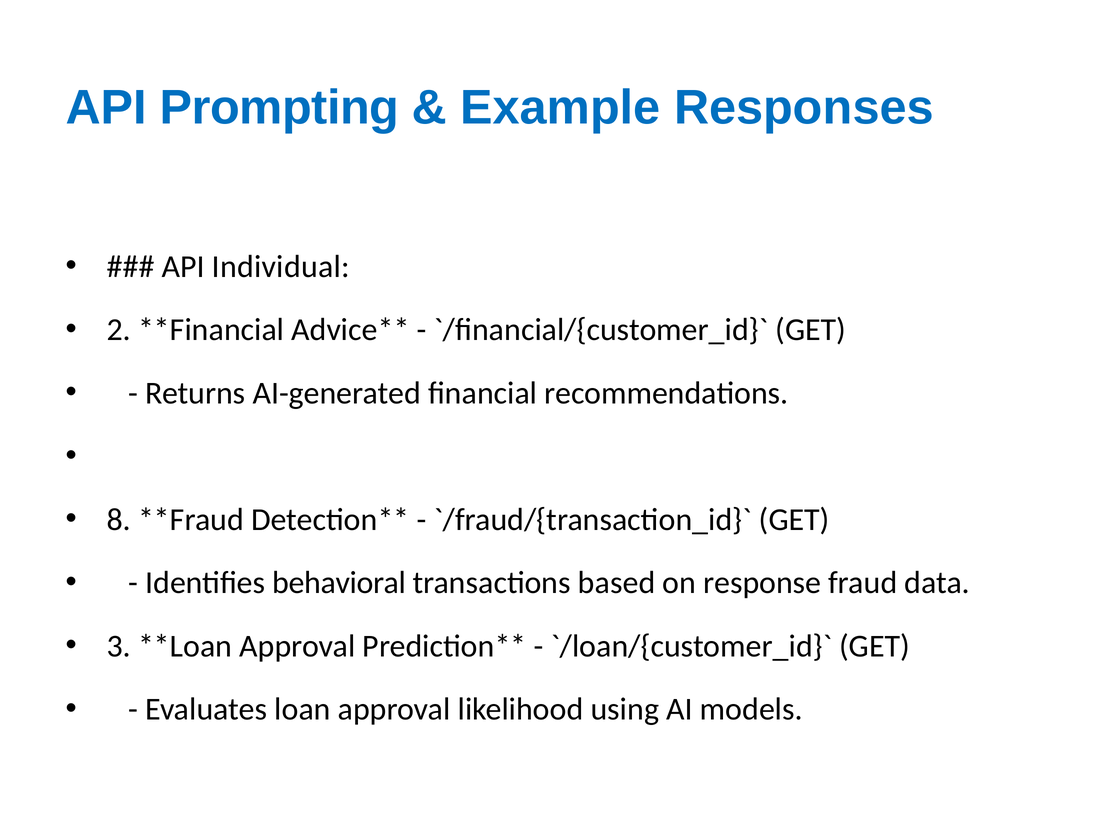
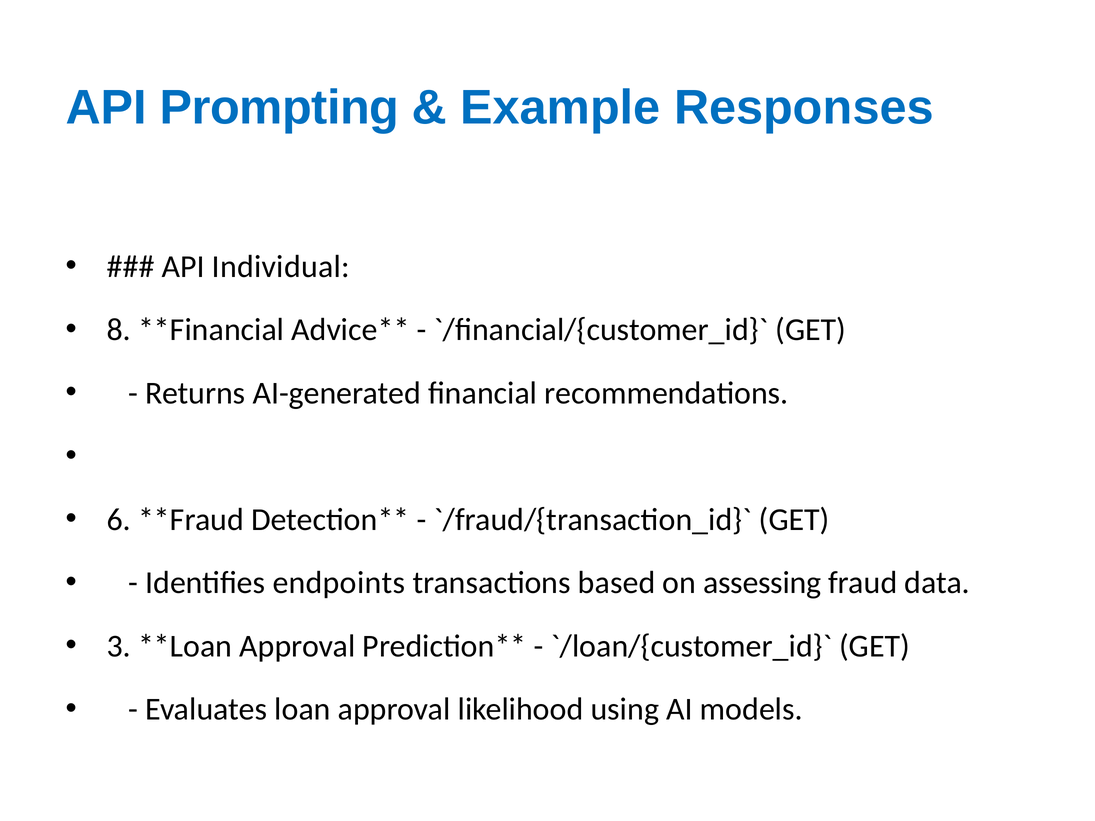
2: 2 -> 8
8: 8 -> 6
behavioral: behavioral -> endpoints
response: response -> assessing
